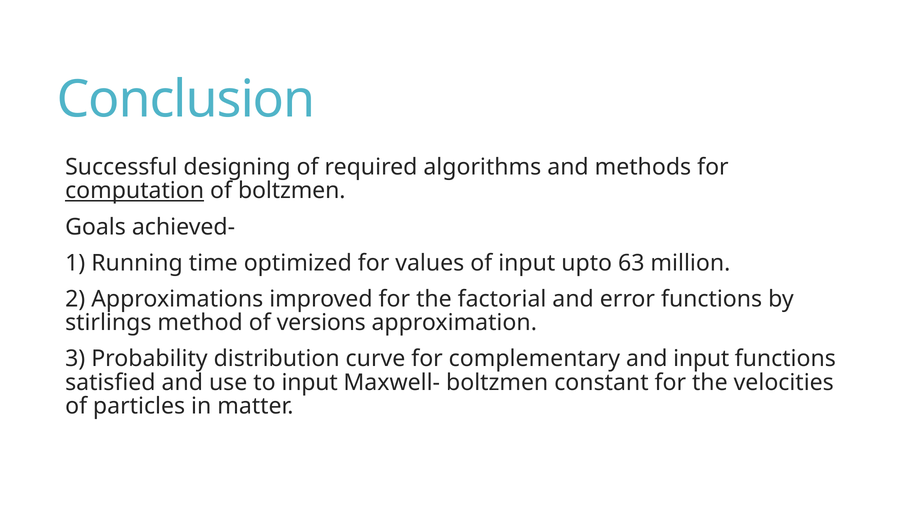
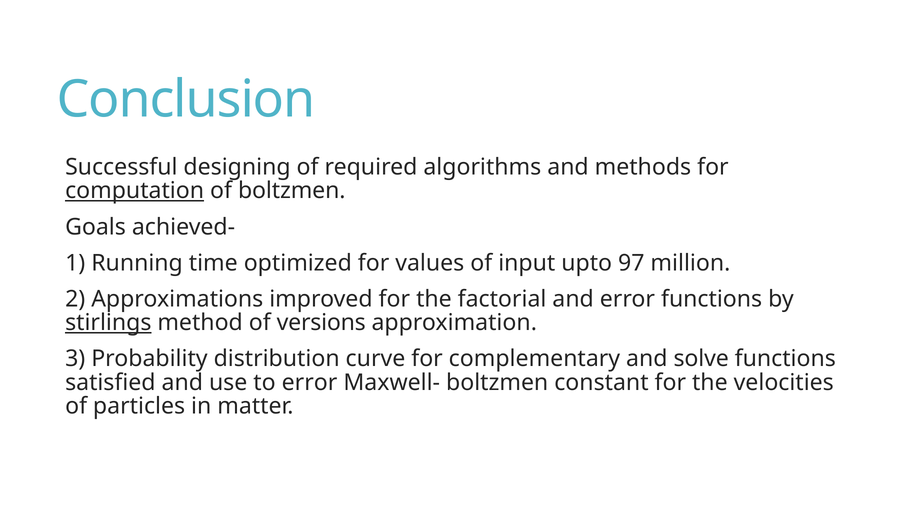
63: 63 -> 97
stirlings underline: none -> present
and input: input -> solve
to input: input -> error
